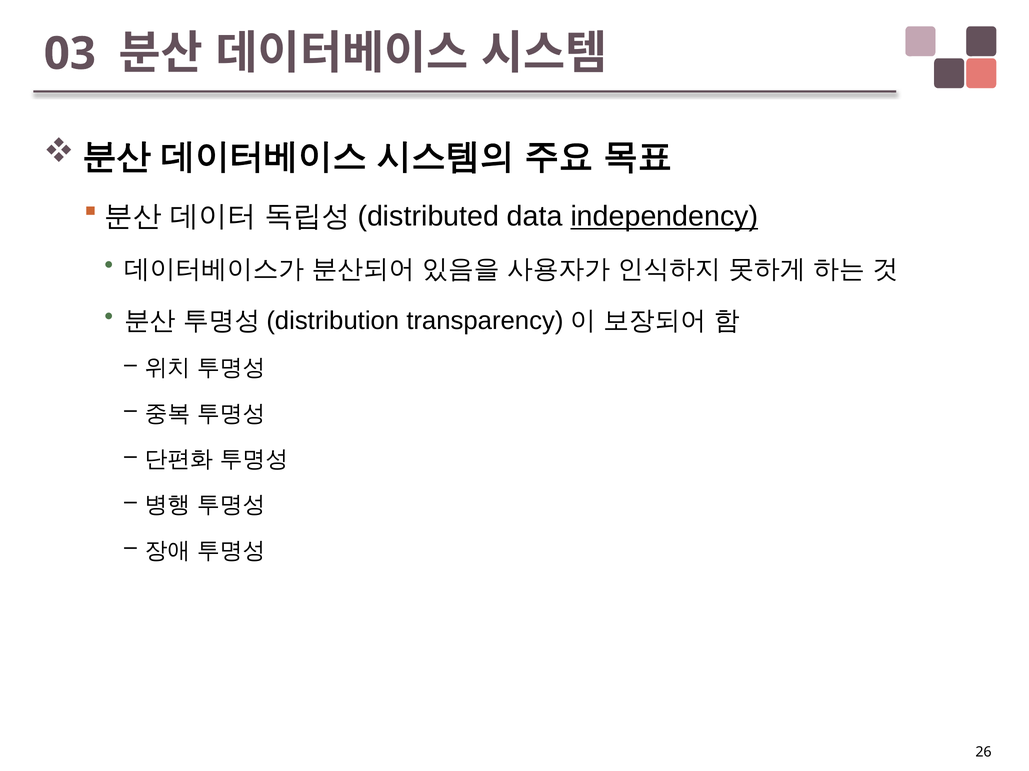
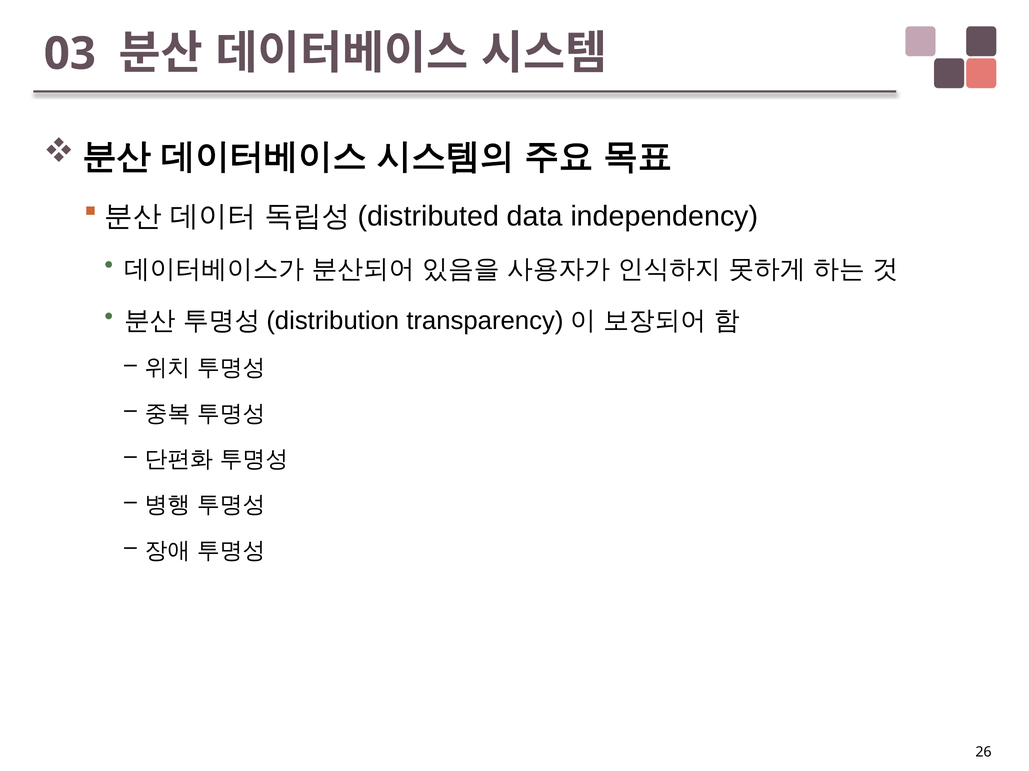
independency underline: present -> none
